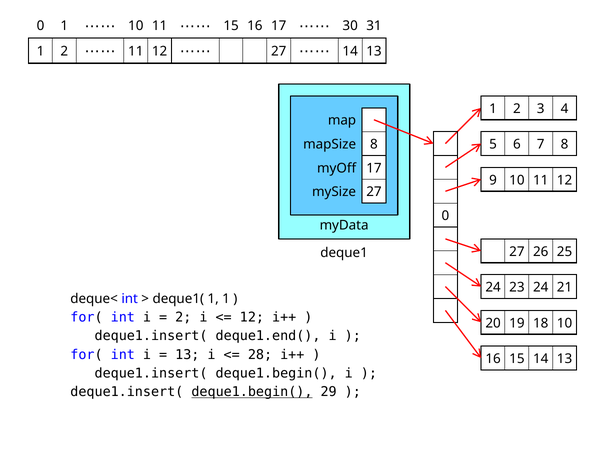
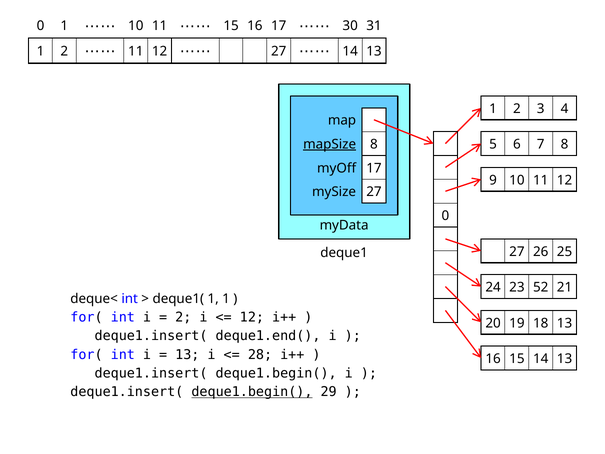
mapSize underline: none -> present
23 24: 24 -> 52
18 10: 10 -> 13
